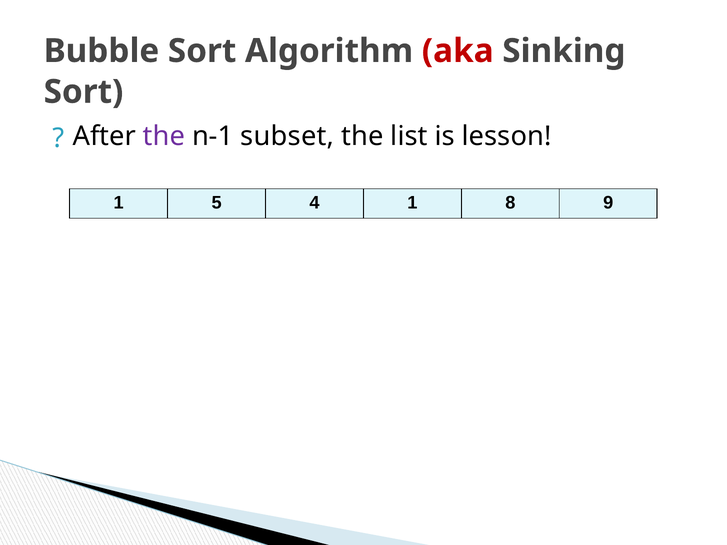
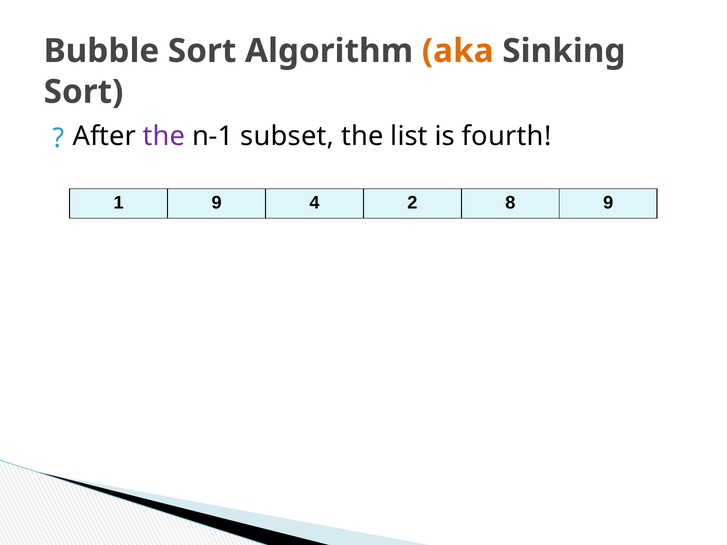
aka colour: red -> orange
lesson: lesson -> fourth
1 5: 5 -> 9
4 1: 1 -> 2
